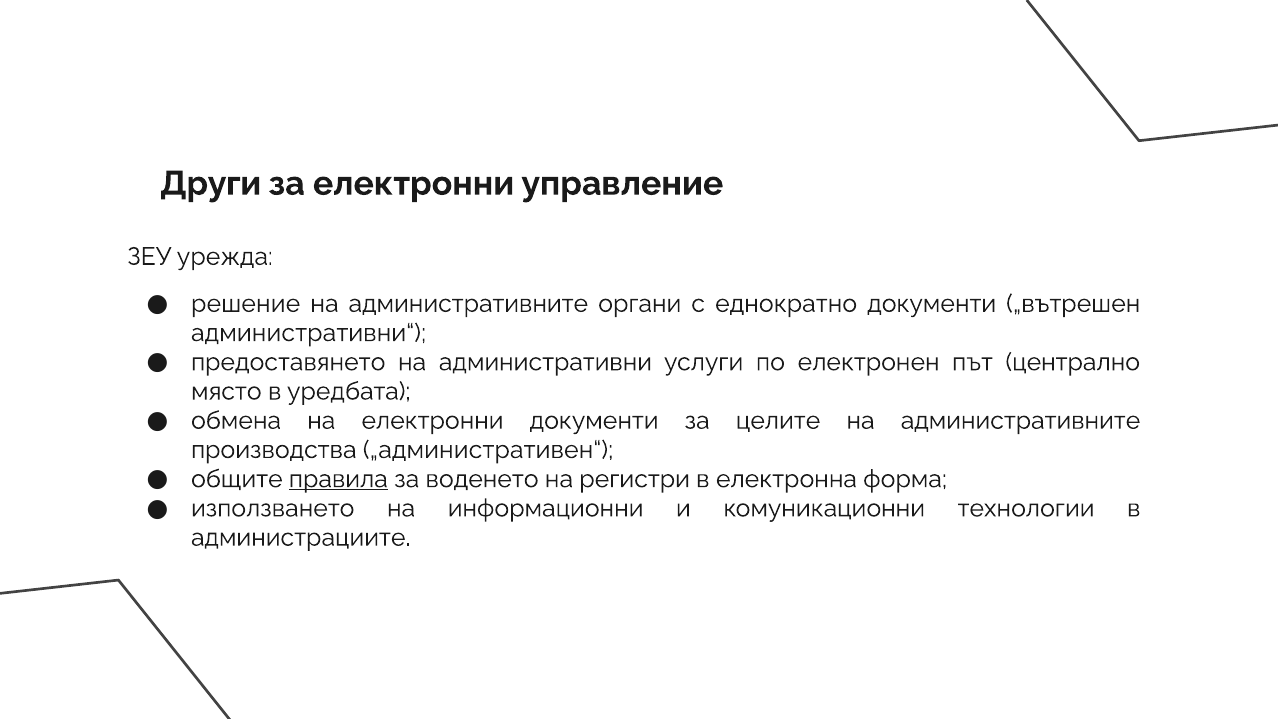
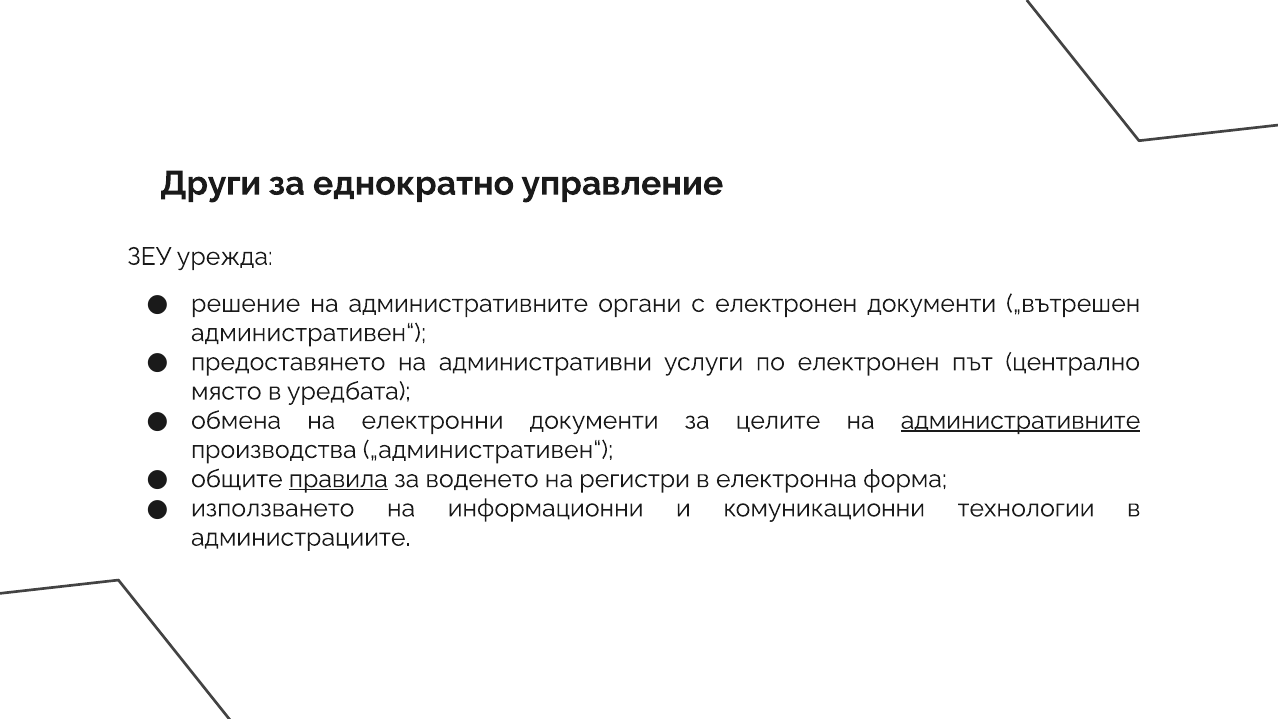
за електронни: електронни -> еднократно
с еднократно: еднократно -> електронен
административни“: административни“ -> административен“
административните at (1021, 420) underline: none -> present
